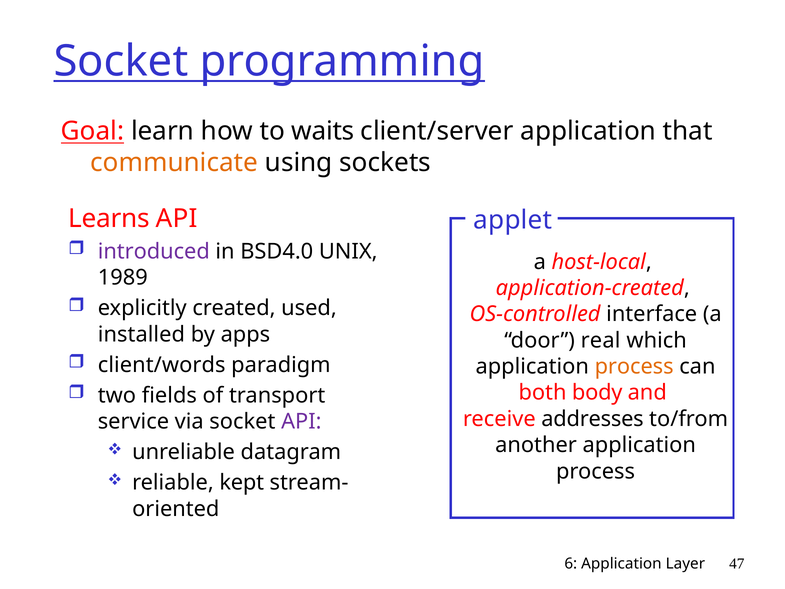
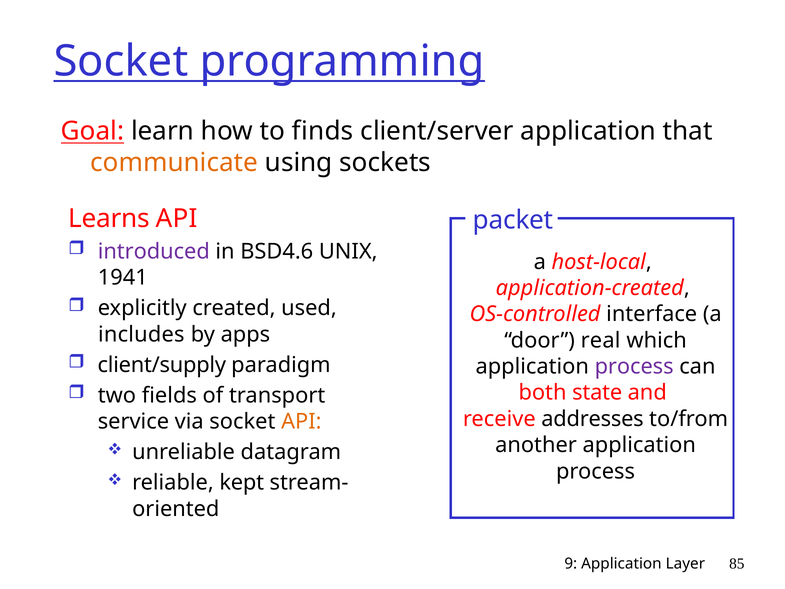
waits: waits -> finds
applet: applet -> packet
BSD4.0: BSD4.0 -> BSD4.6
1989: 1989 -> 1941
installed: installed -> includes
client/words: client/words -> client/supply
process at (634, 366) colour: orange -> purple
body: body -> state
API at (301, 421) colour: purple -> orange
6: 6 -> 9
47: 47 -> 85
